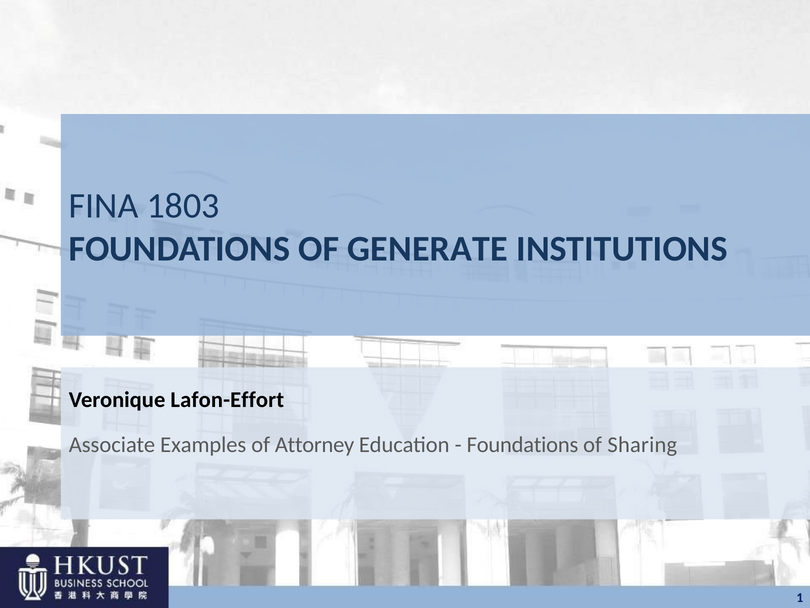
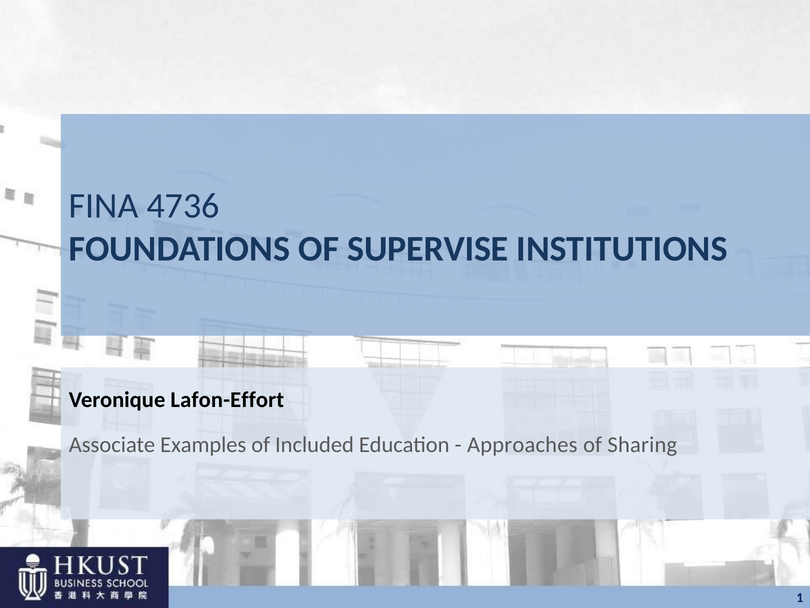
1803: 1803 -> 4736
GENERATE: GENERATE -> SUPERVISE
Attorney: Attorney -> Included
Foundations at (522, 445): Foundations -> Approaches
